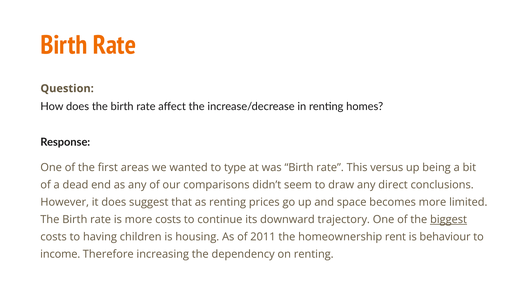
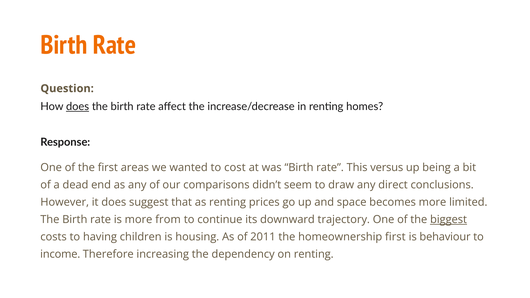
does at (78, 107) underline: none -> present
type: type -> cost
more costs: costs -> from
homeownership rent: rent -> first
